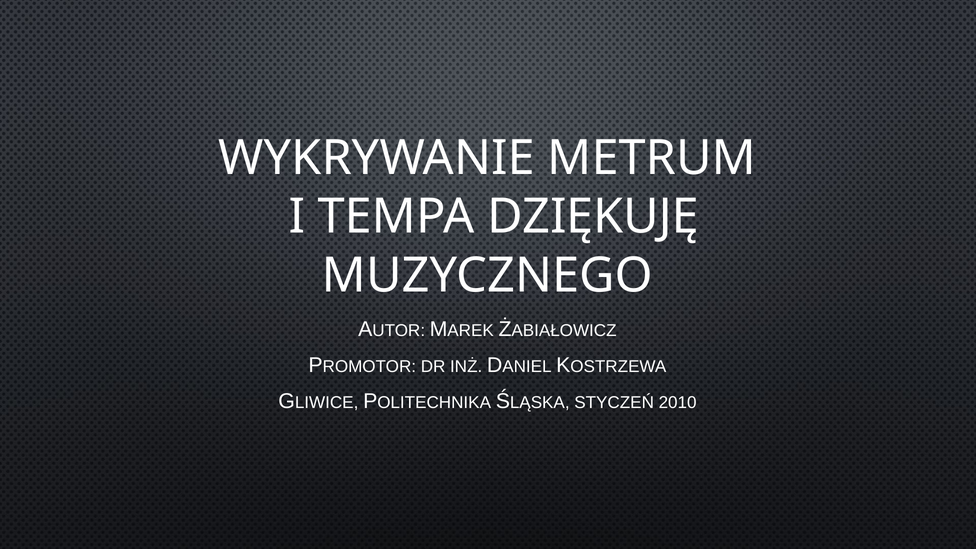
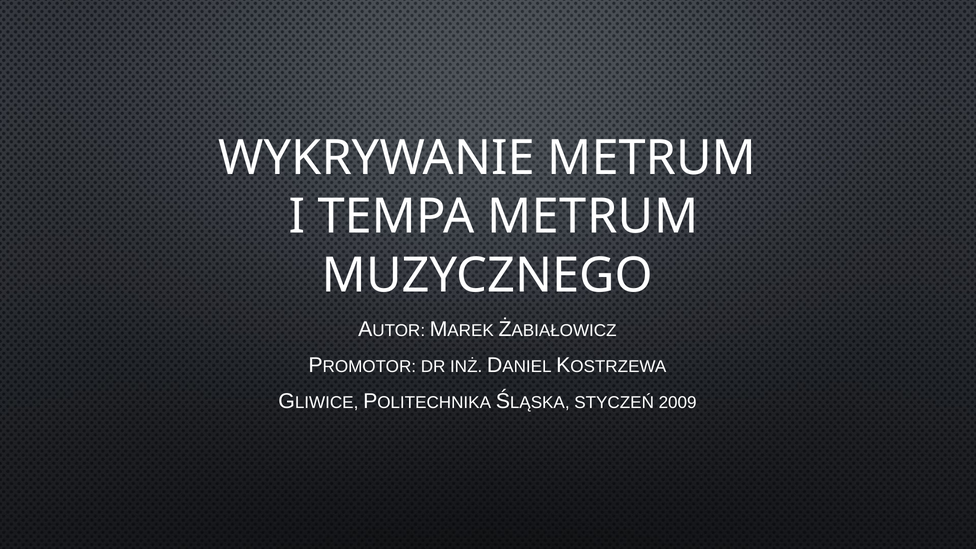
TEMPA DZIĘKUJĘ: DZIĘKUJĘ -> METRUM
2010: 2010 -> 2009
